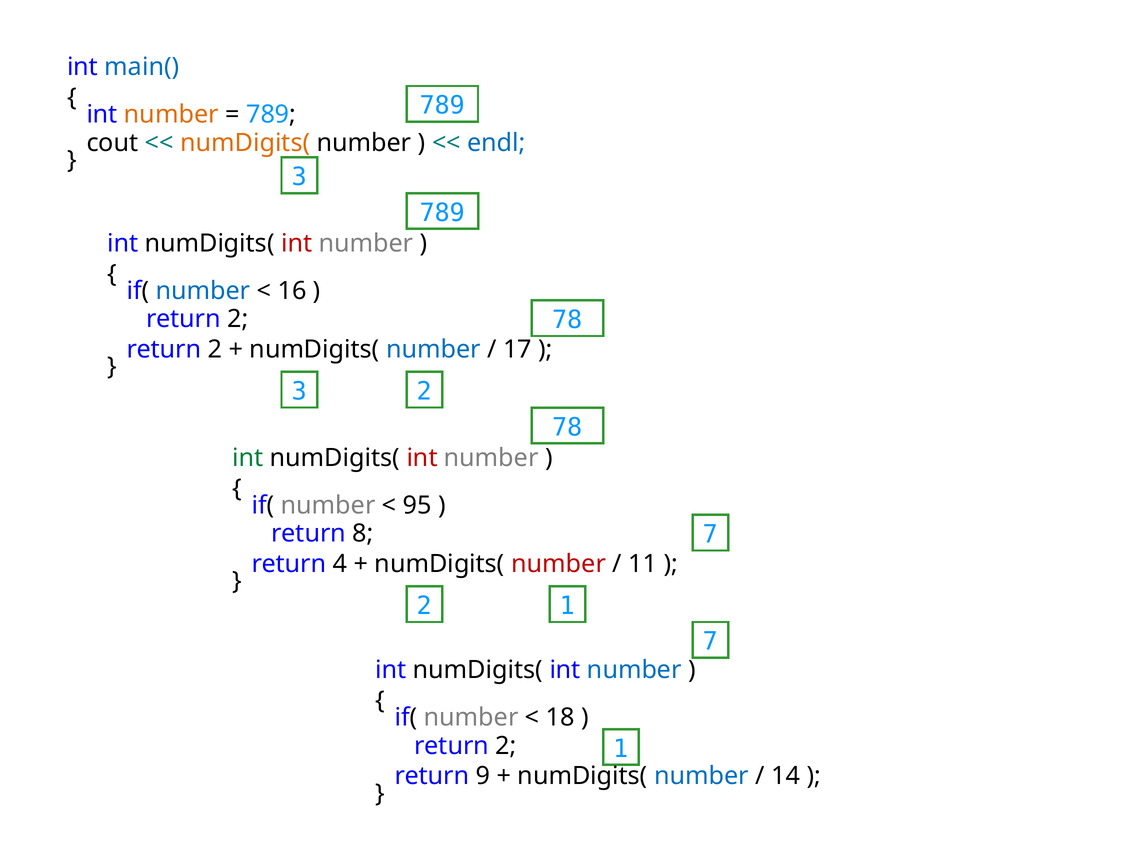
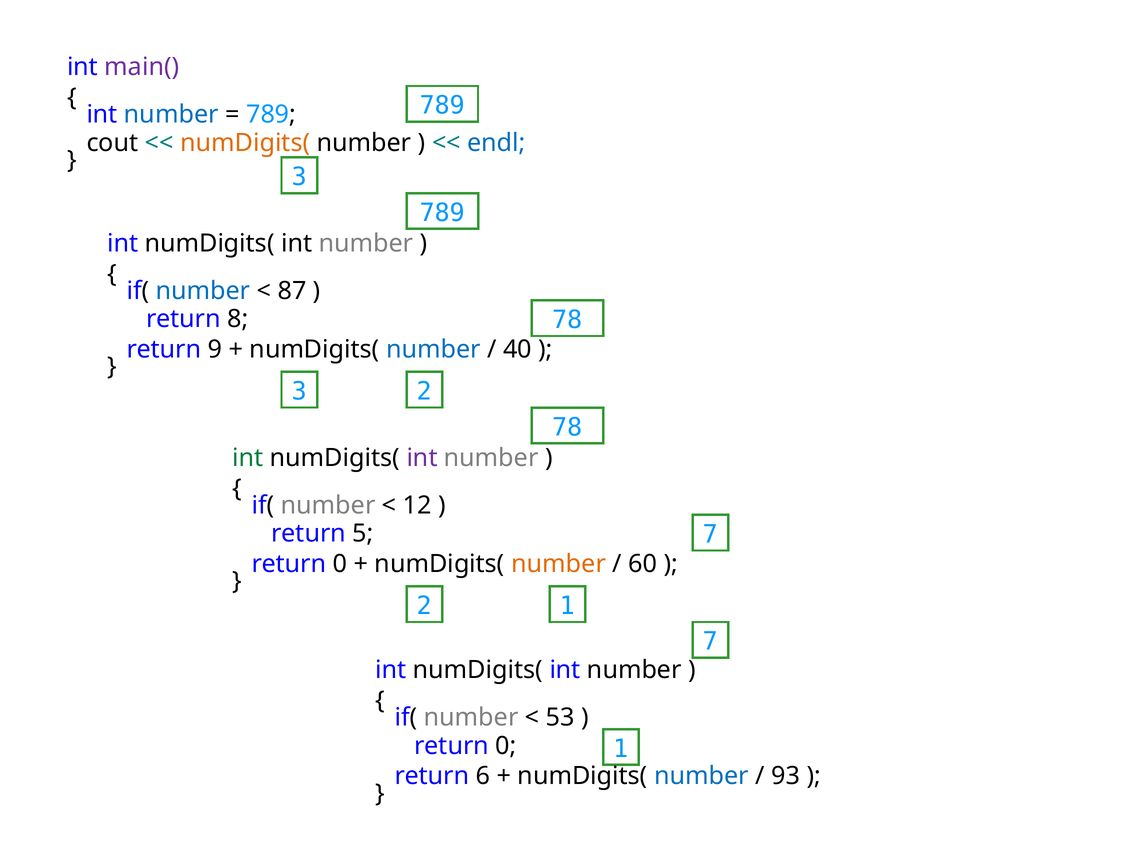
main( colour: blue -> purple
number at (171, 115) colour: orange -> blue
int at (297, 244) colour: red -> black
16: 16 -> 87
2 at (238, 319): 2 -> 8
2 at (215, 350): 2 -> 9
17: 17 -> 40
int at (422, 458) colour: red -> purple
95: 95 -> 12
8: 8 -> 5
4 at (340, 564): 4 -> 0
number at (559, 564) colour: red -> orange
11: 11 -> 60
number at (634, 670) colour: blue -> black
18: 18 -> 53
2 at (506, 746): 2 -> 0
9: 9 -> 6
14: 14 -> 93
